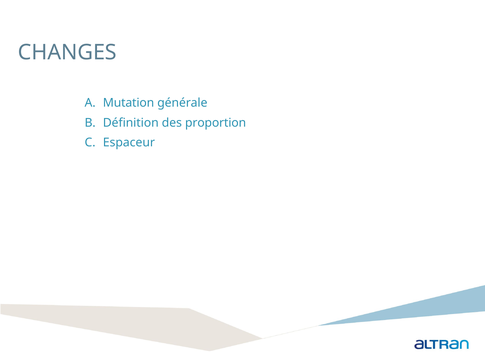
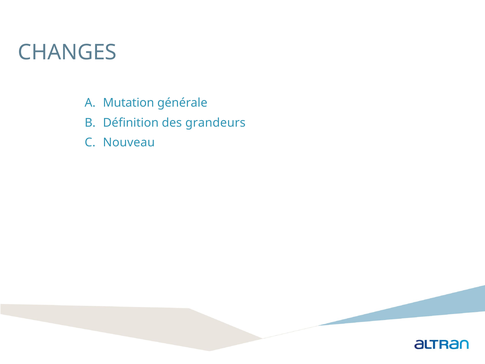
proportion: proportion -> grandeurs
Espaceur: Espaceur -> Nouveau
